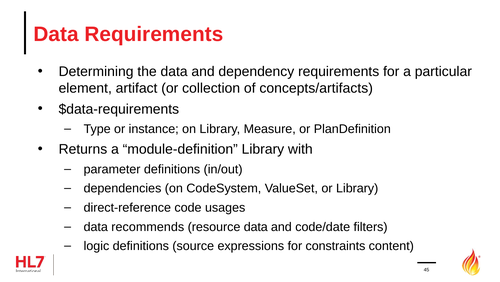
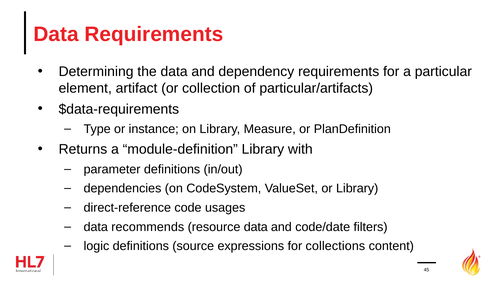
concepts/artifacts: concepts/artifacts -> particular/artifacts
constraints: constraints -> collections
